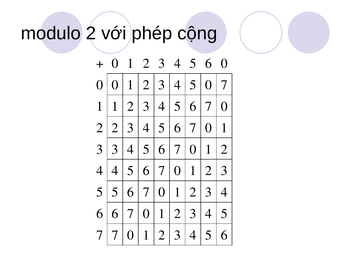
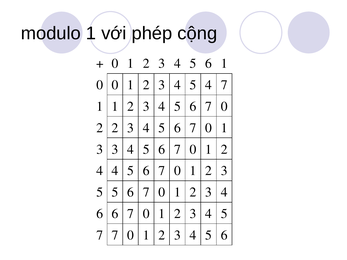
modulo 2: 2 -> 1
6 0: 0 -> 1
5 0: 0 -> 4
